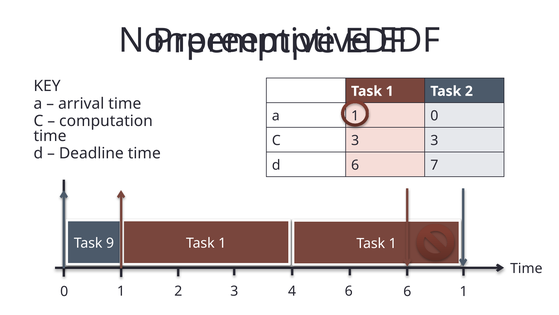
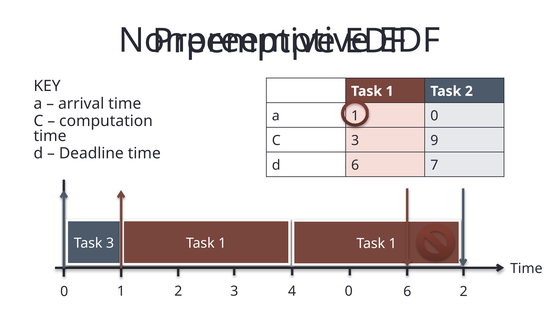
3 3: 3 -> 9
Task 9: 9 -> 3
4 6: 6 -> 0
6 1: 1 -> 2
